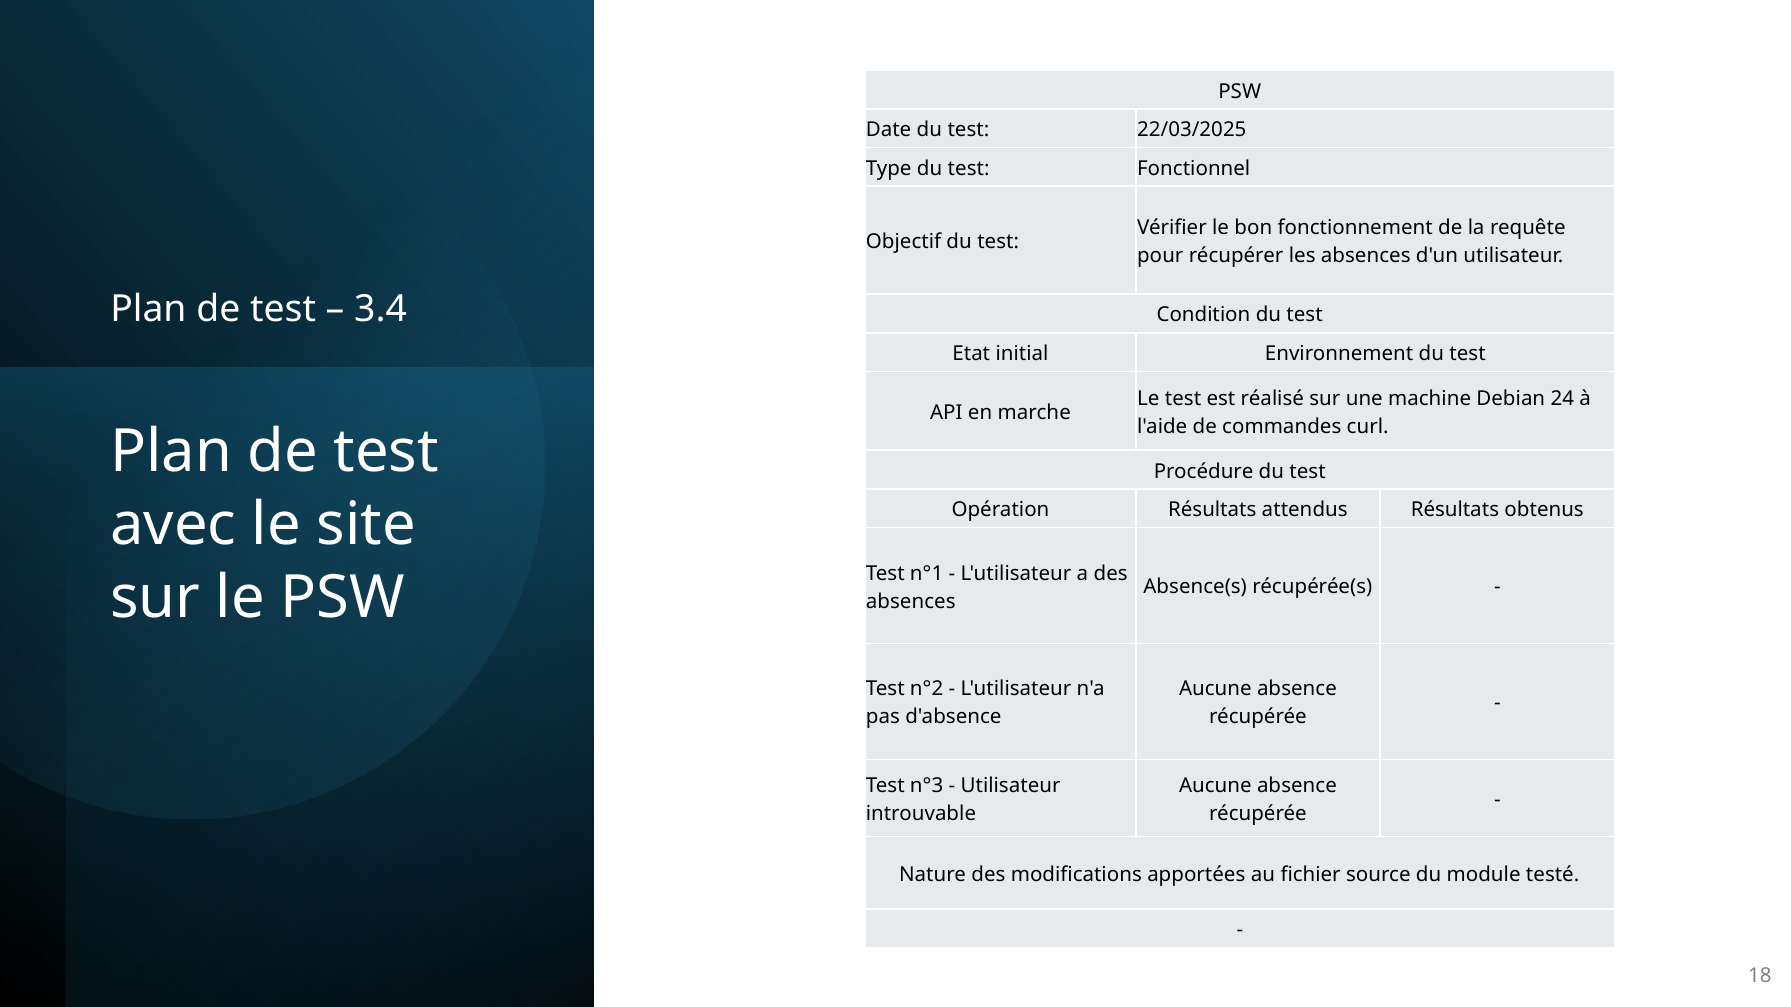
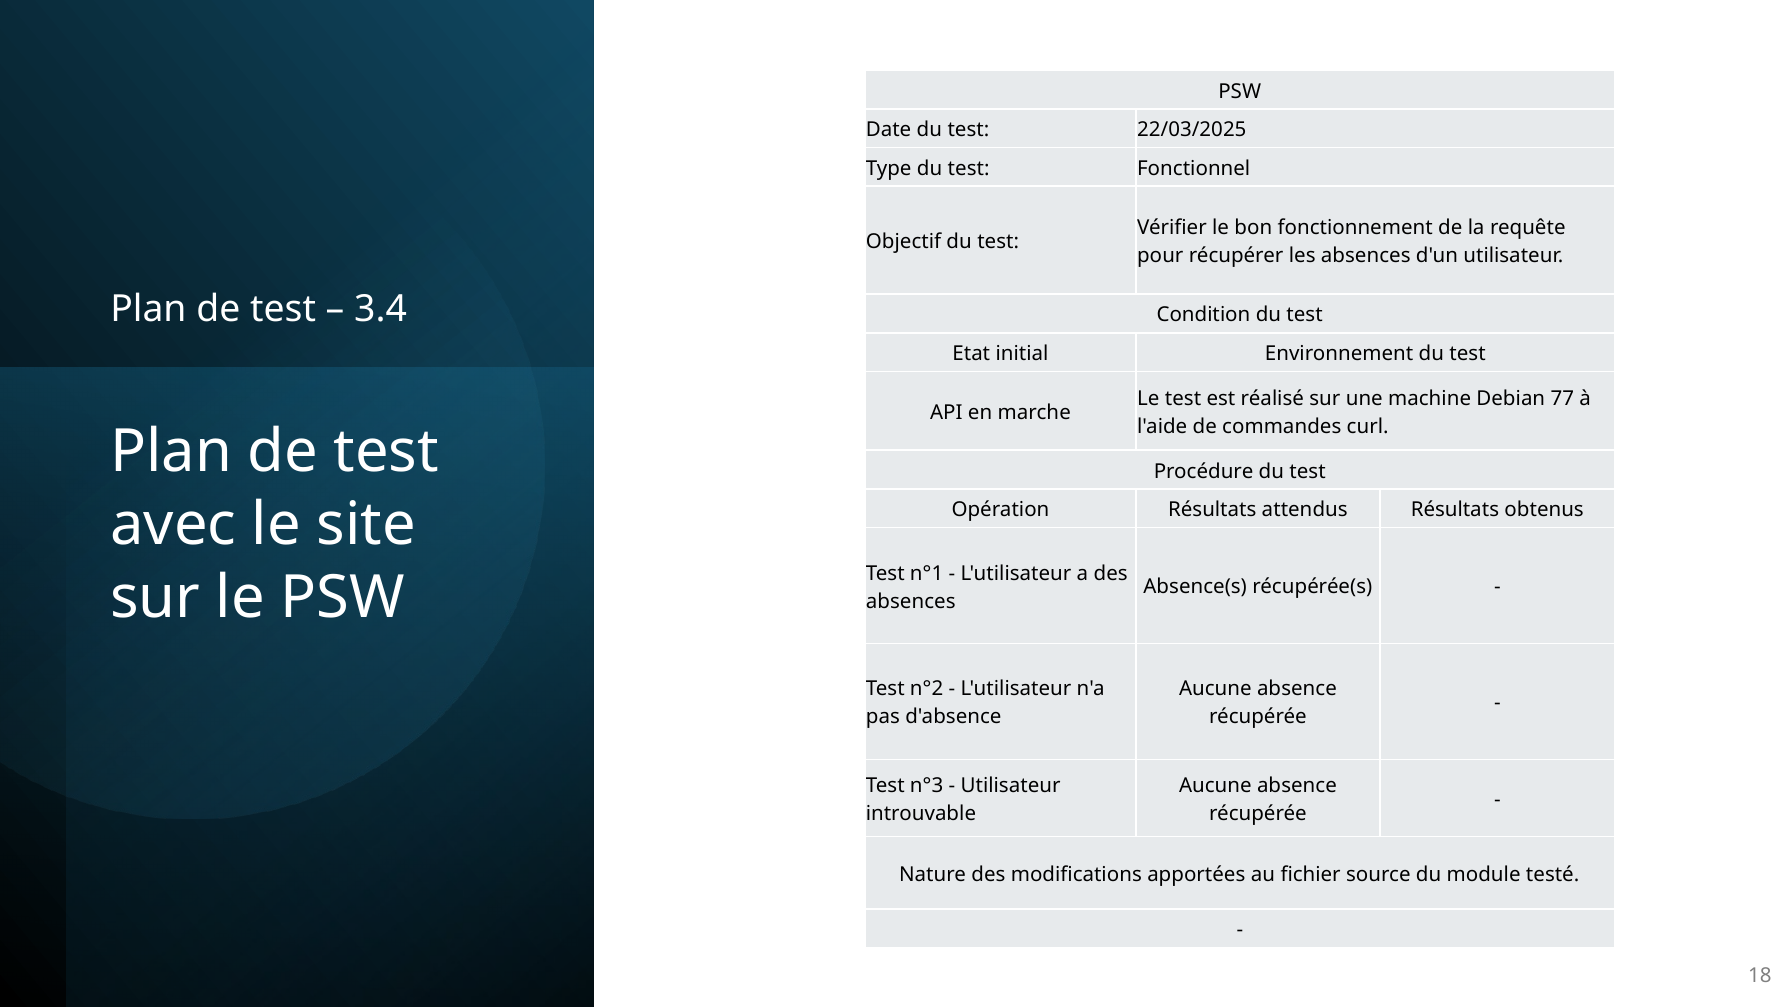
24: 24 -> 77
